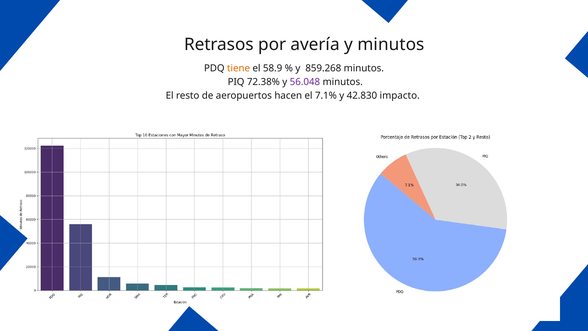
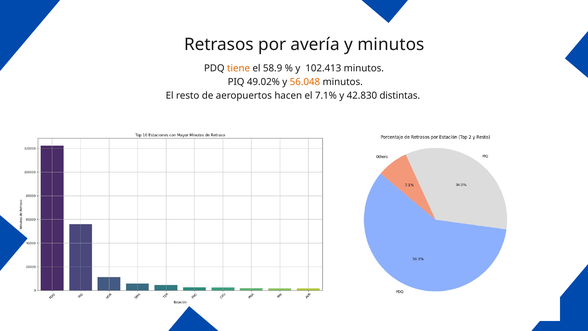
859.268: 859.268 -> 102.413
72.38%: 72.38% -> 49.02%
56.048 colour: purple -> orange
impacto: impacto -> distintas
